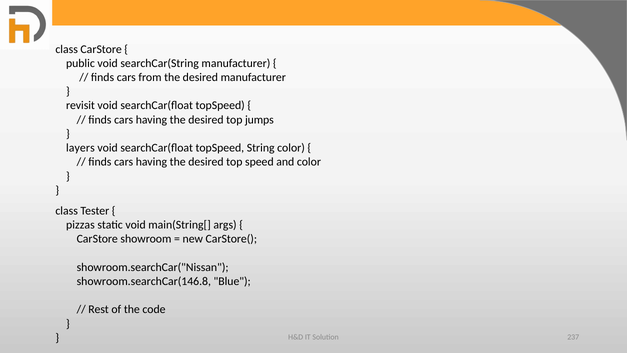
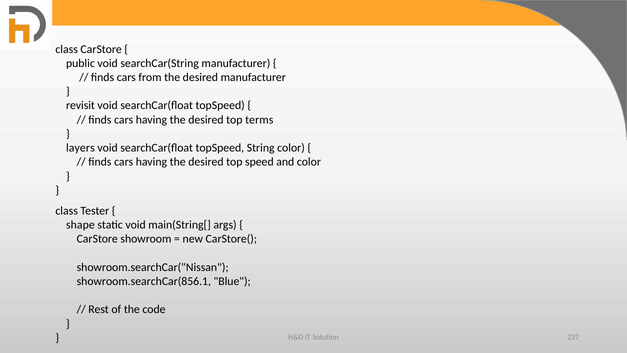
jumps: jumps -> terms
pizzas: pizzas -> shape
showroom.searchCar(146.8: showroom.searchCar(146.8 -> showroom.searchCar(856.1
